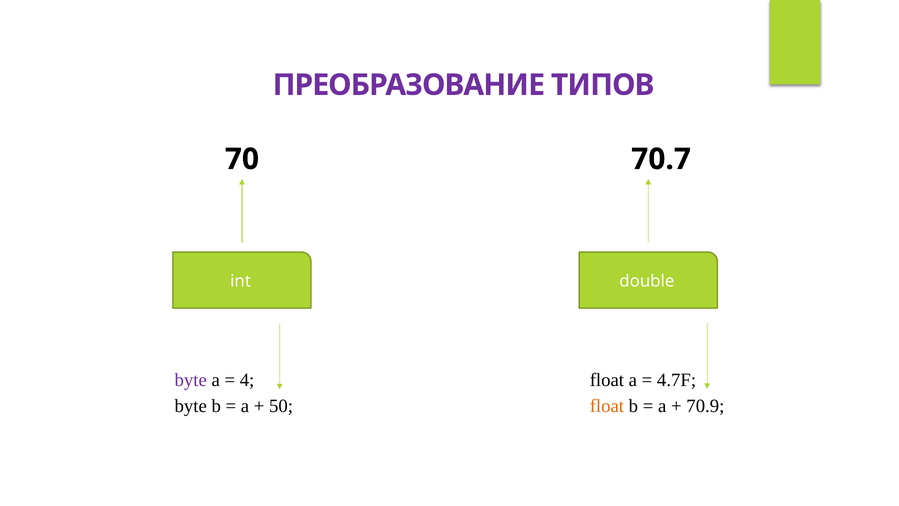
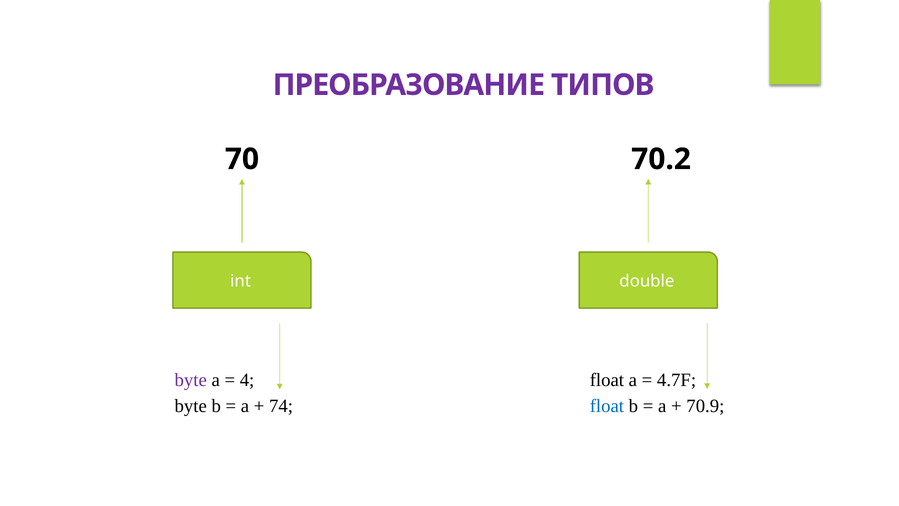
70.7: 70.7 -> 70.2
50: 50 -> 74
float at (607, 406) colour: orange -> blue
